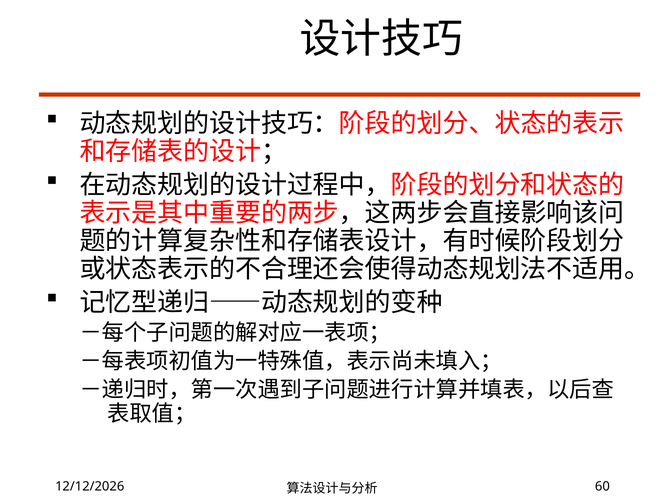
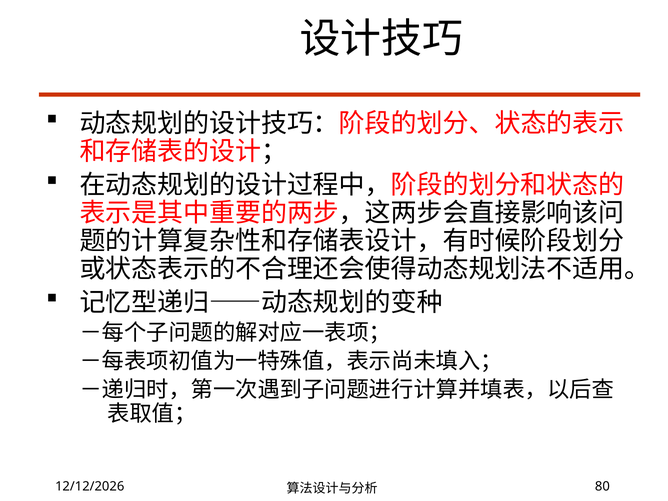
60: 60 -> 80
